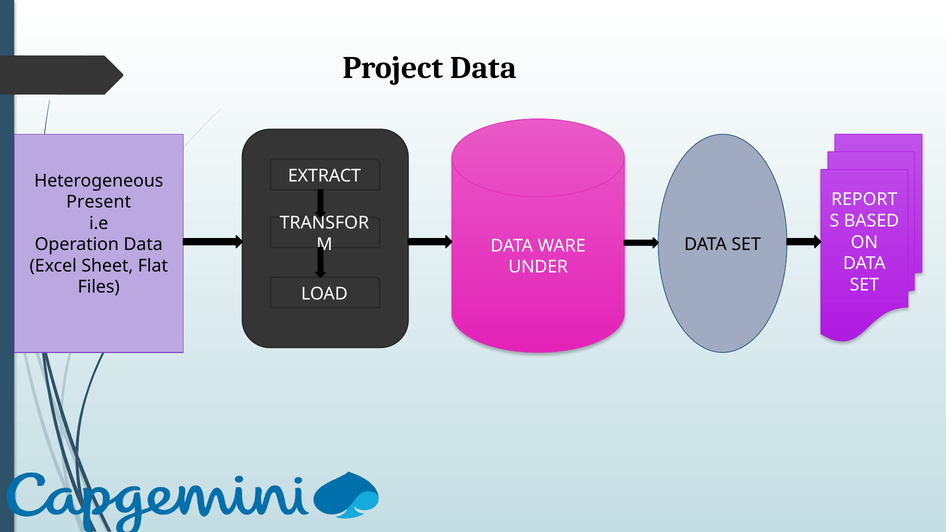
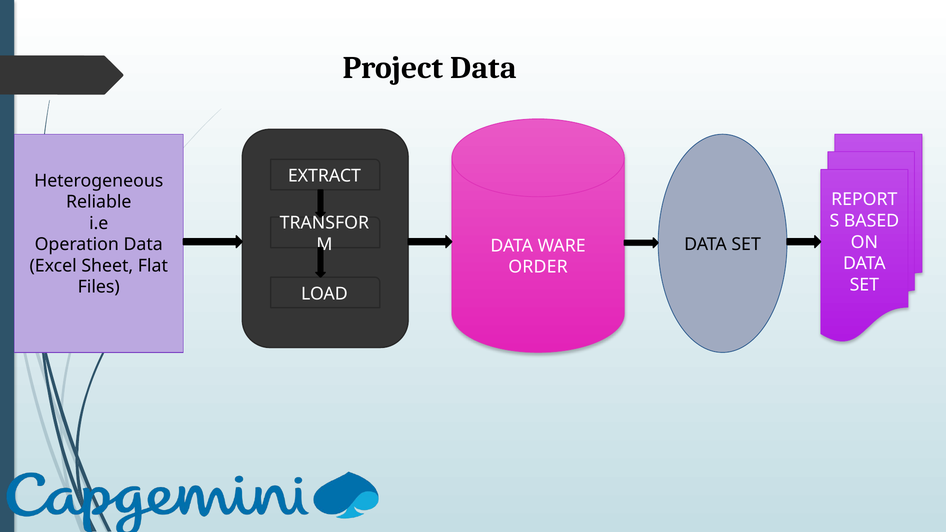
Present: Present -> Reliable
UNDER: UNDER -> ORDER
